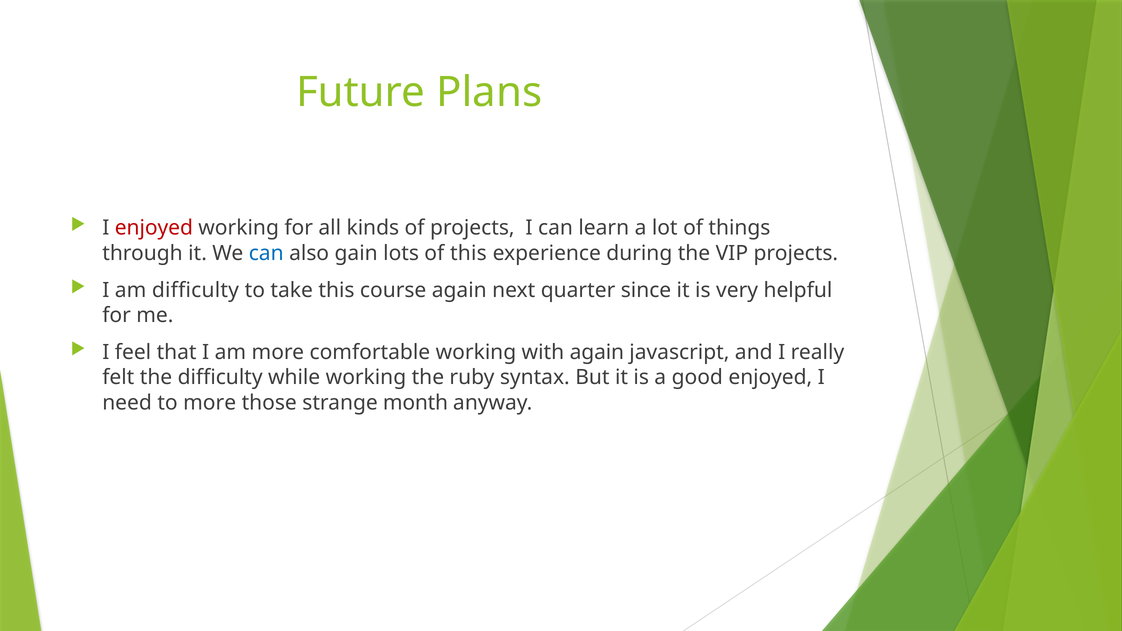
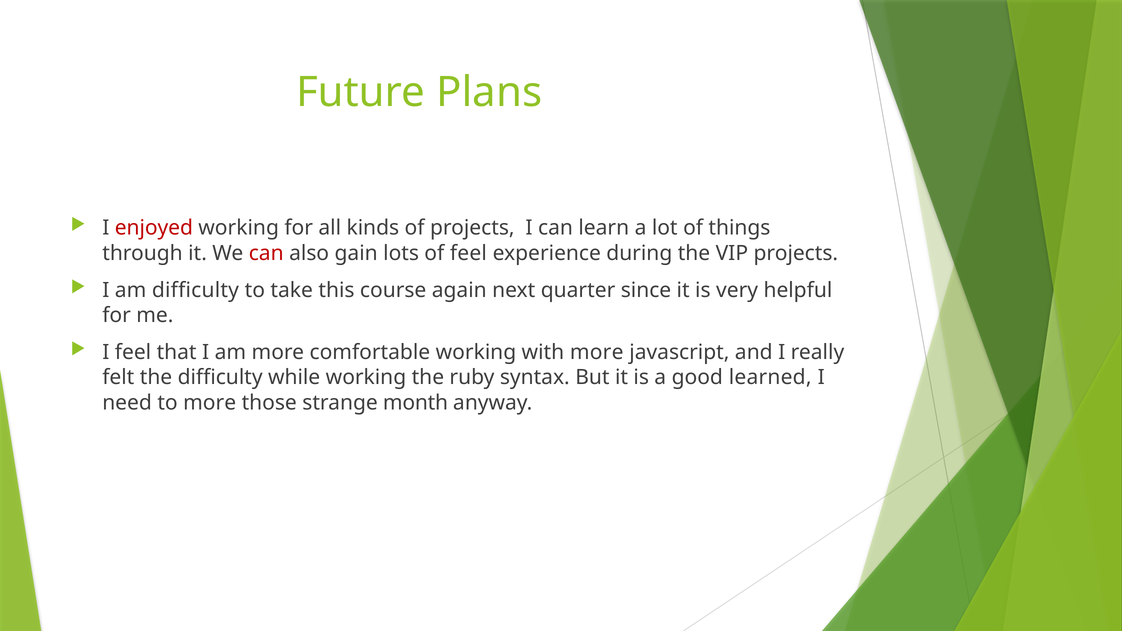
can at (266, 253) colour: blue -> red
of this: this -> feel
with again: again -> more
good enjoyed: enjoyed -> learned
